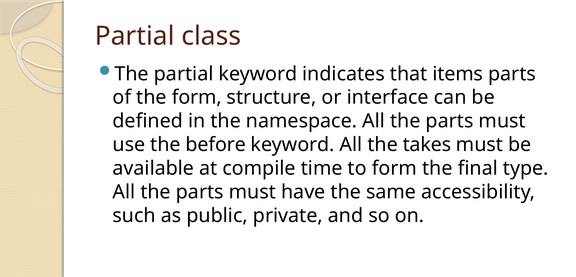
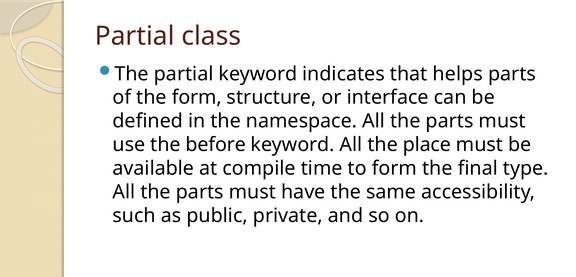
items: items -> helps
takes: takes -> place
